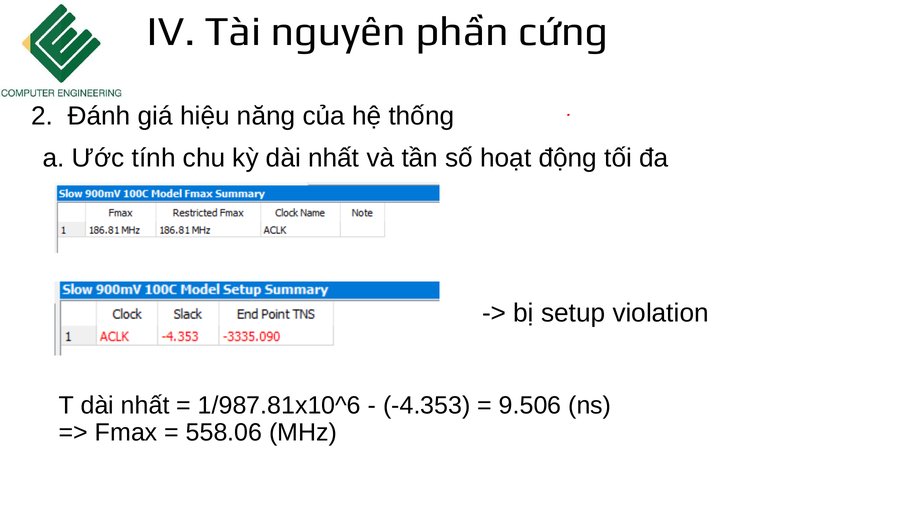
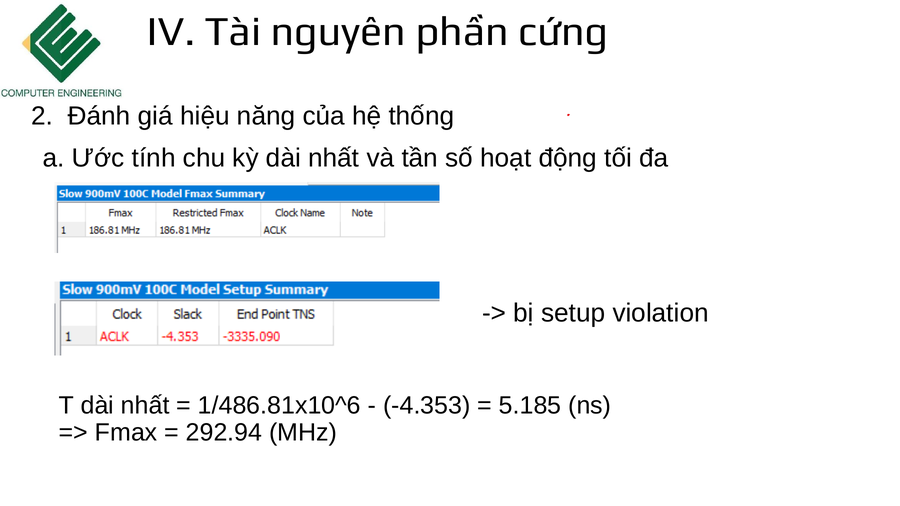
1/987.81x10^6: 1/987.81x10^6 -> 1/486.81x10^6
9.506: 9.506 -> 5.185
558.06: 558.06 -> 292.94
